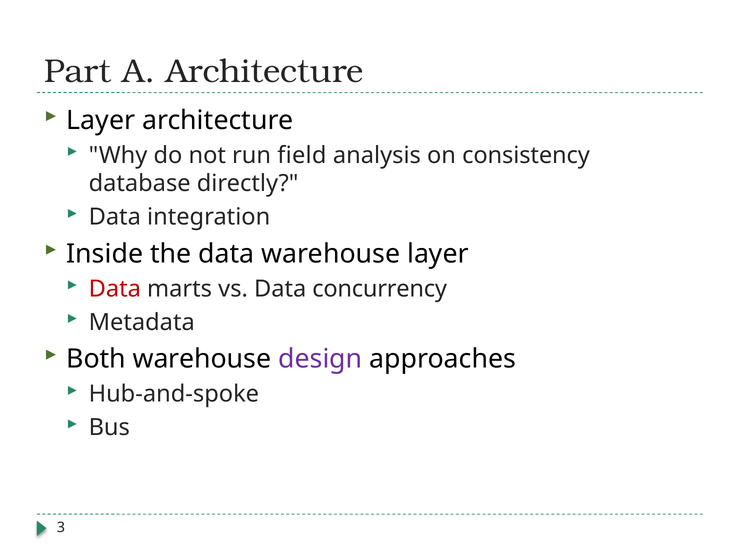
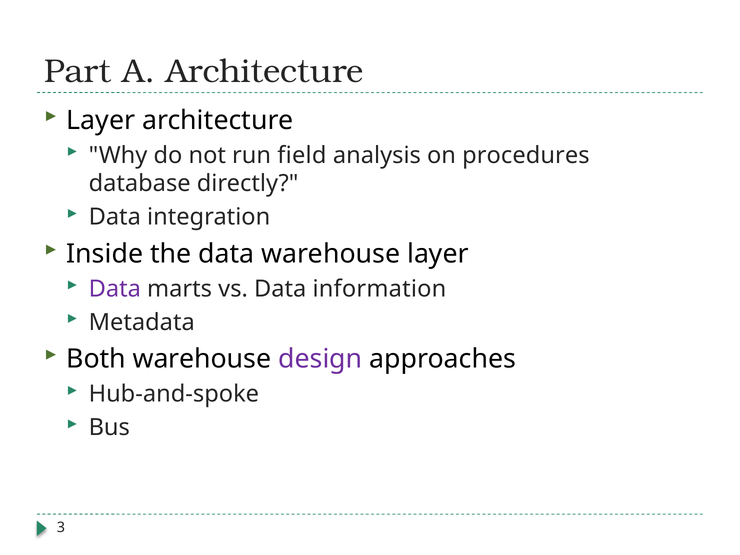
consistency: consistency -> procedures
Data at (115, 289) colour: red -> purple
concurrency: concurrency -> information
